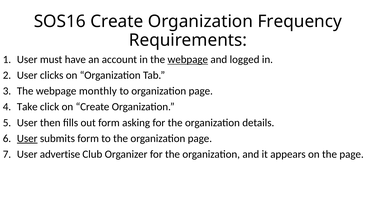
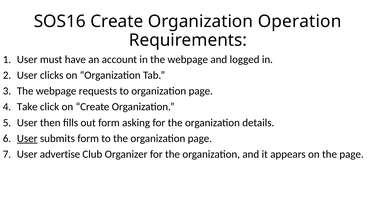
Frequency: Frequency -> Operation
webpage at (188, 59) underline: present -> none
monthly: monthly -> requests
